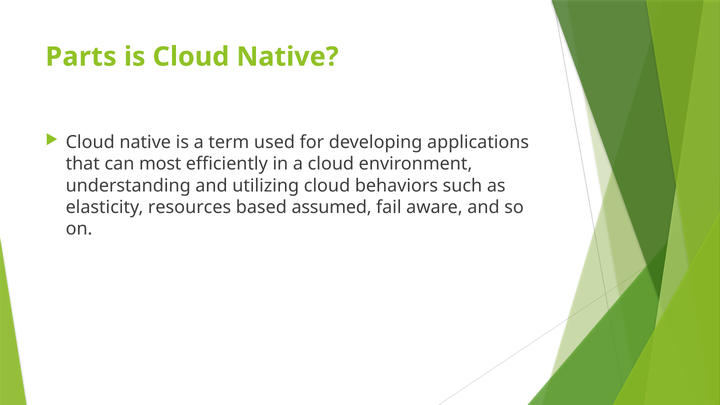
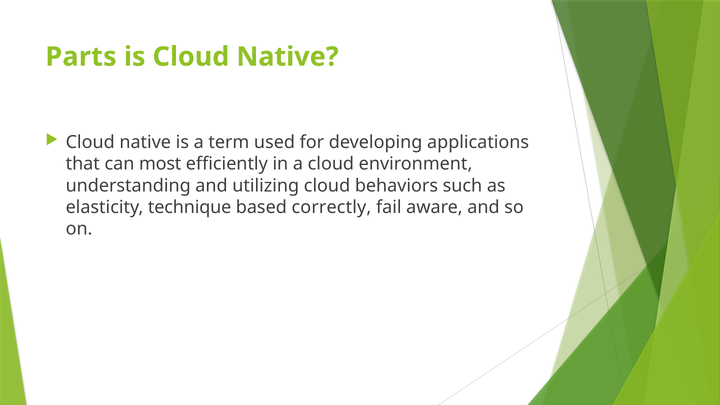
resources: resources -> technique
assumed: assumed -> correctly
